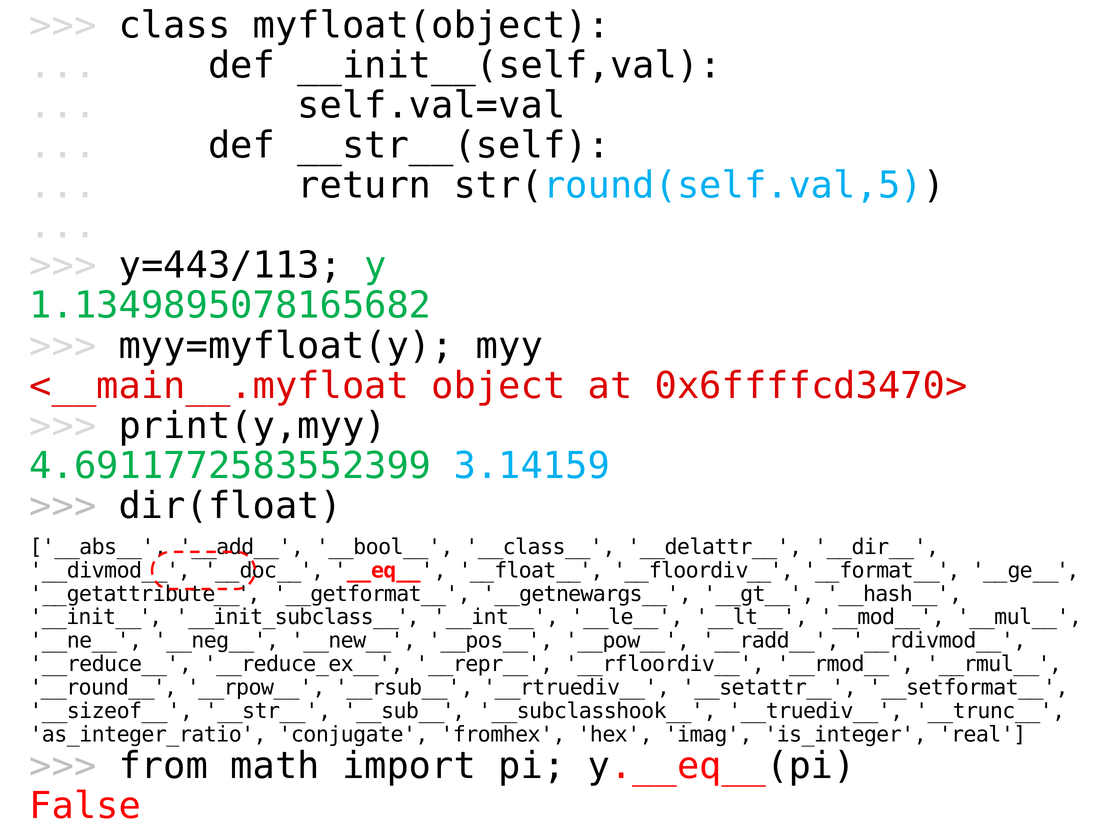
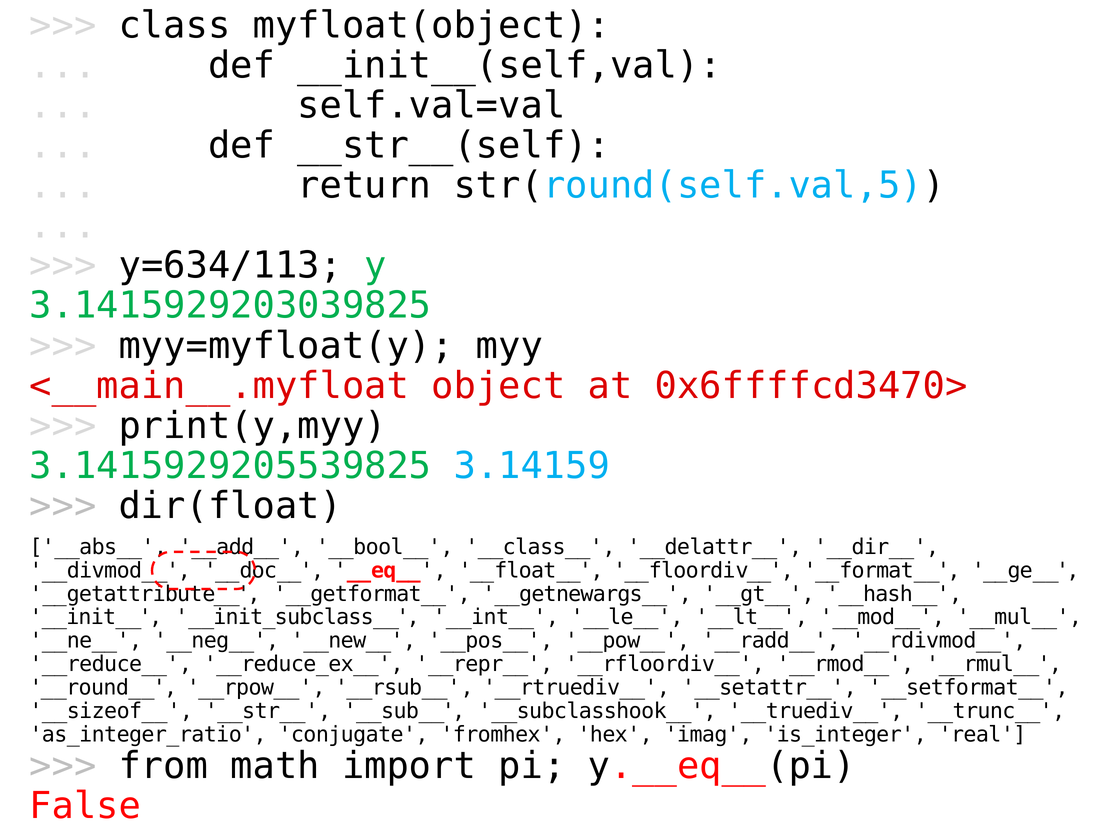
y=443/113: y=443/113 -> y=634/113
1.1349895078165682: 1.1349895078165682 -> 3.1415929203039825
4.6911772583552399: 4.6911772583552399 -> 3.1415929205539825
